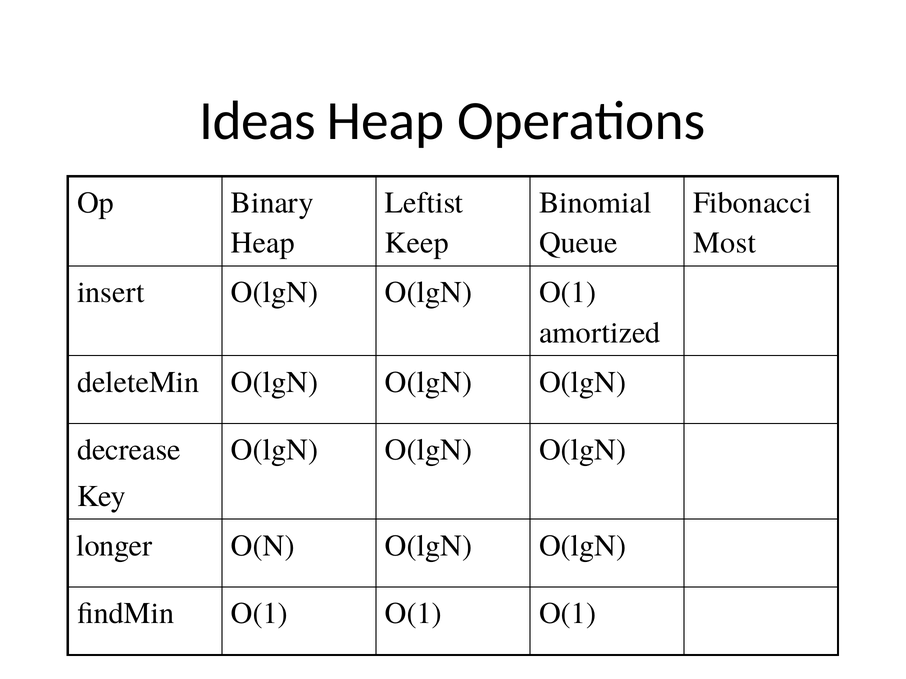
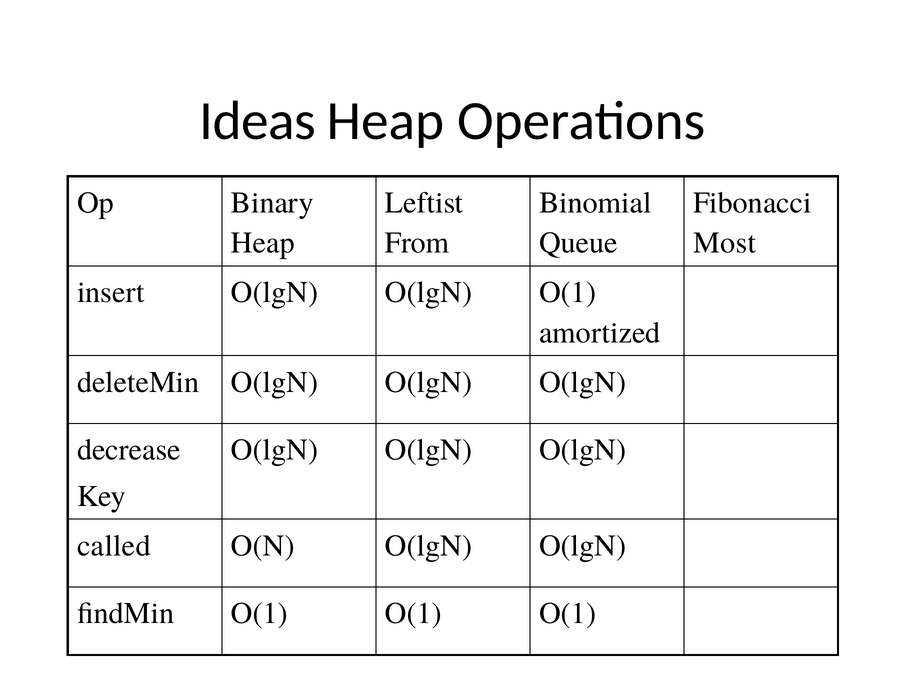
Keep: Keep -> From
longer: longer -> called
